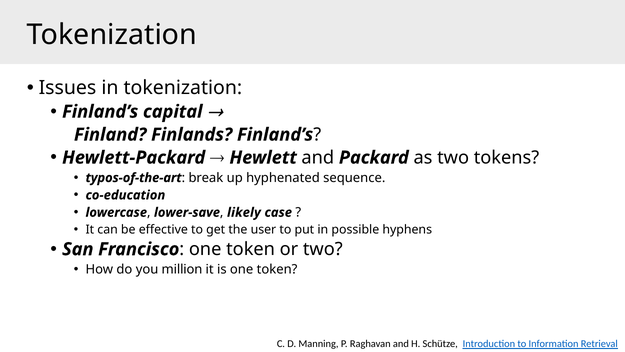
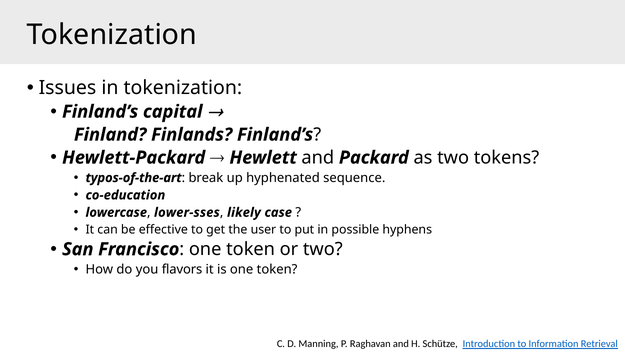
lower-save: lower-save -> lower-sses
million: million -> flavors
